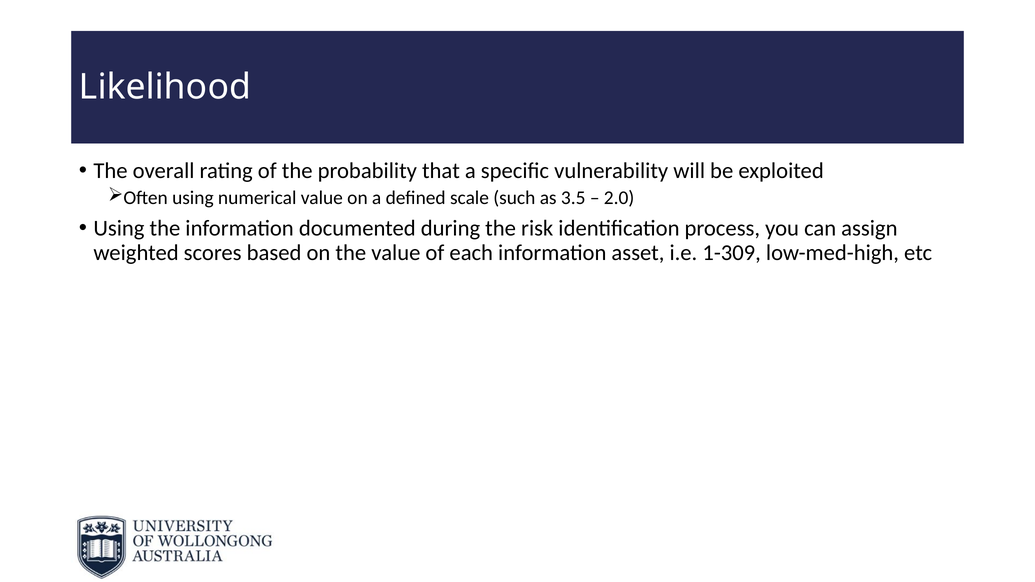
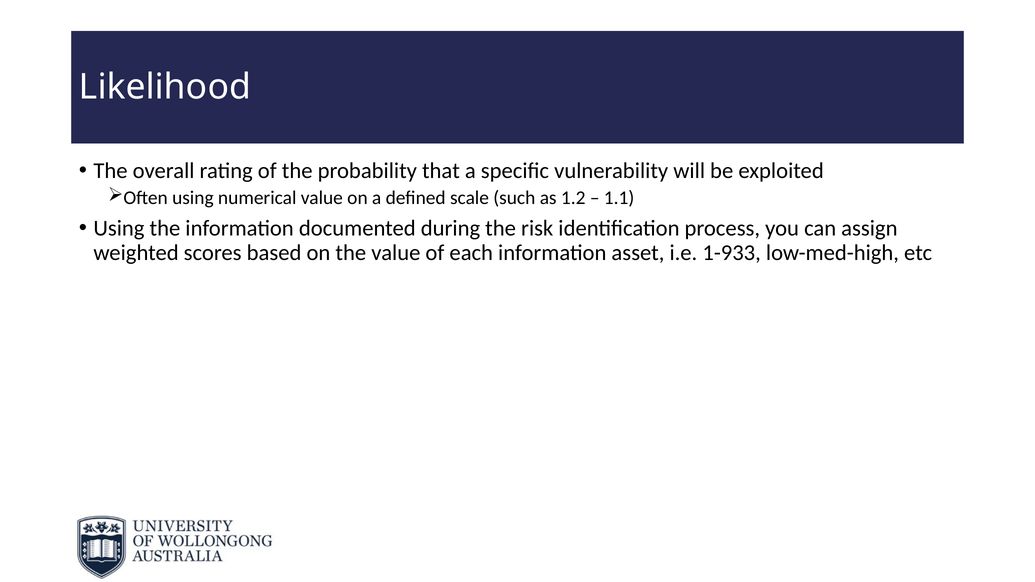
3.5: 3.5 -> 1.2
2.0: 2.0 -> 1.1
1-309: 1-309 -> 1-933
